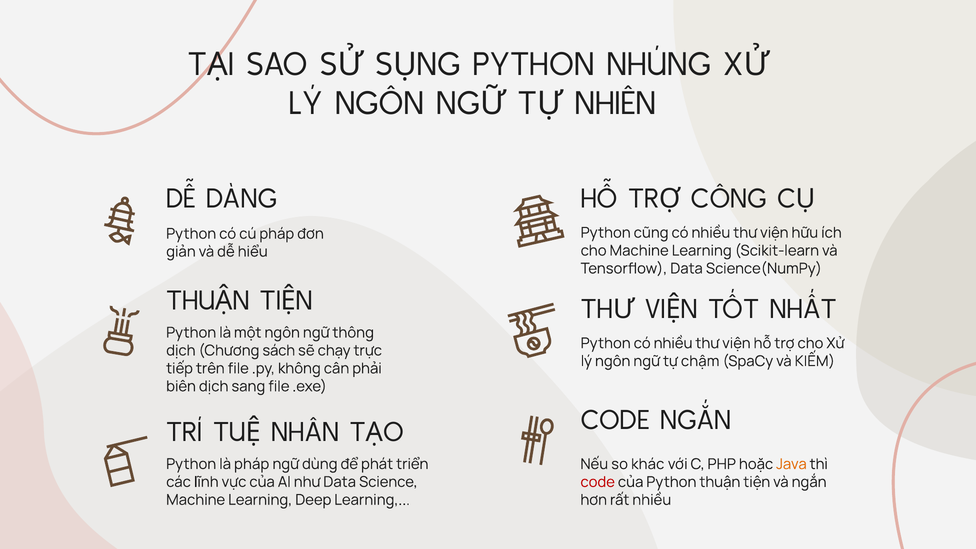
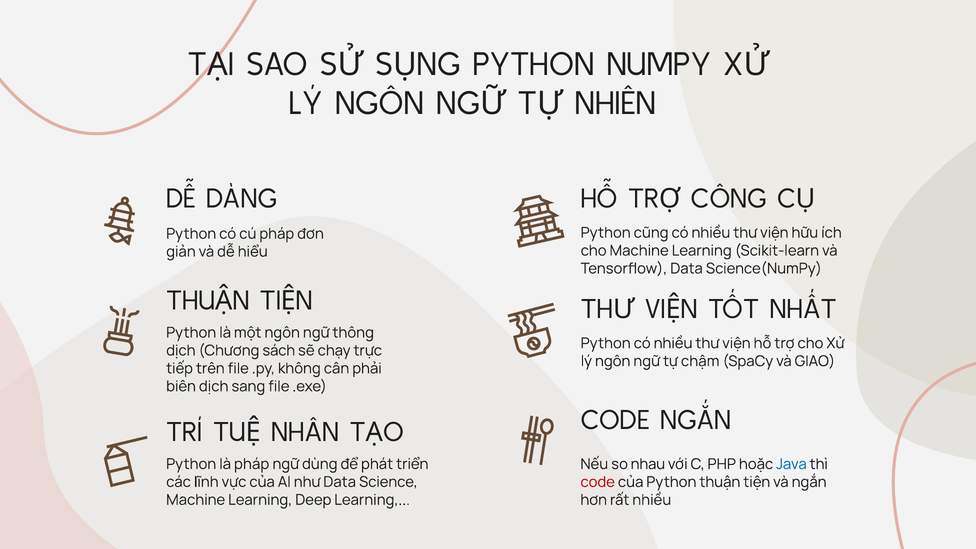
NHÚNG: NHÚNG -> NUMPY
KIẾM: KIẾM -> GIAO
khác: khác -> nhau
Java colour: orange -> blue
